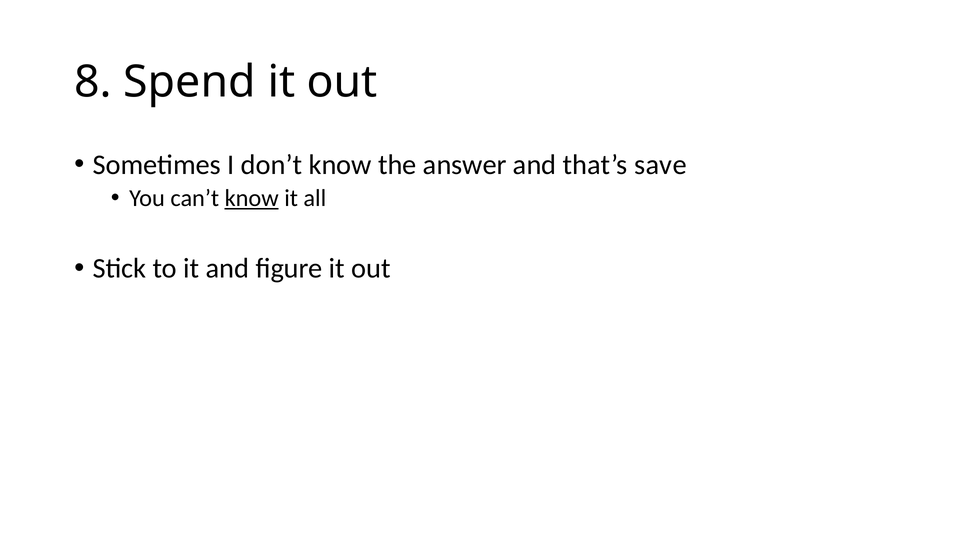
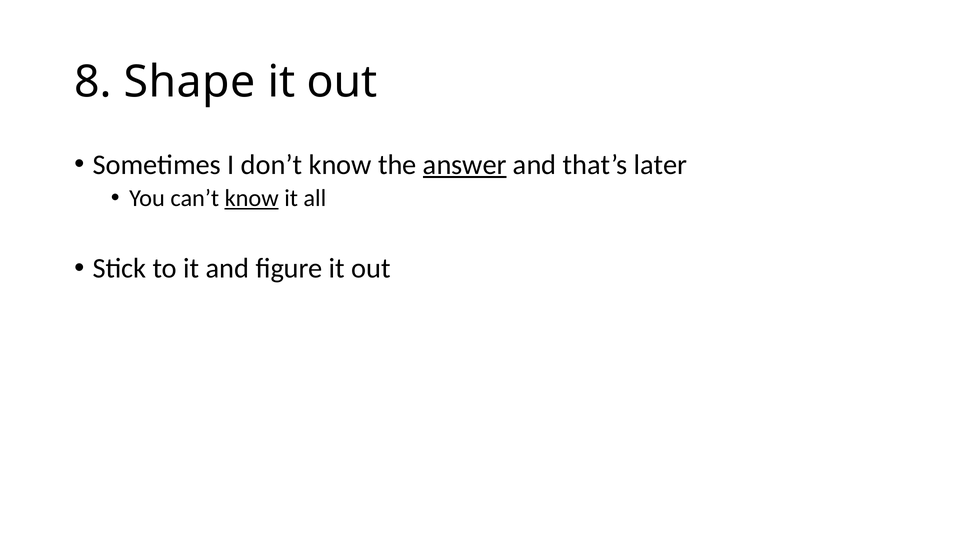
Spend: Spend -> Shape
answer underline: none -> present
save: save -> later
